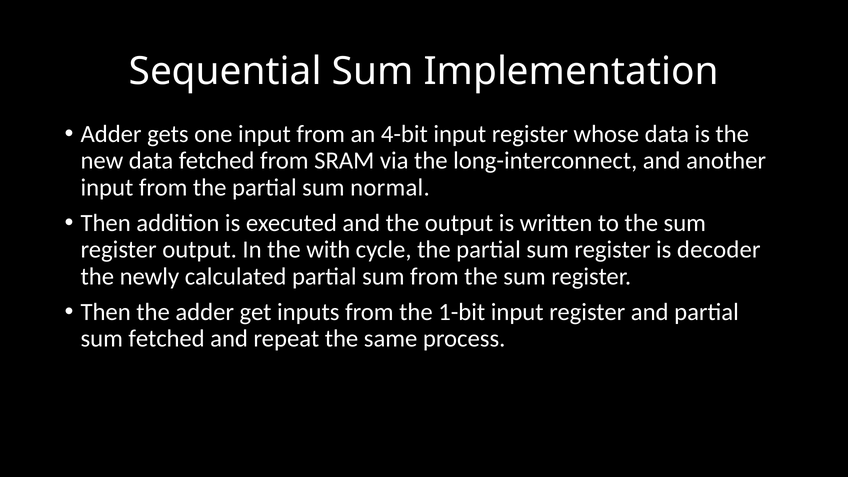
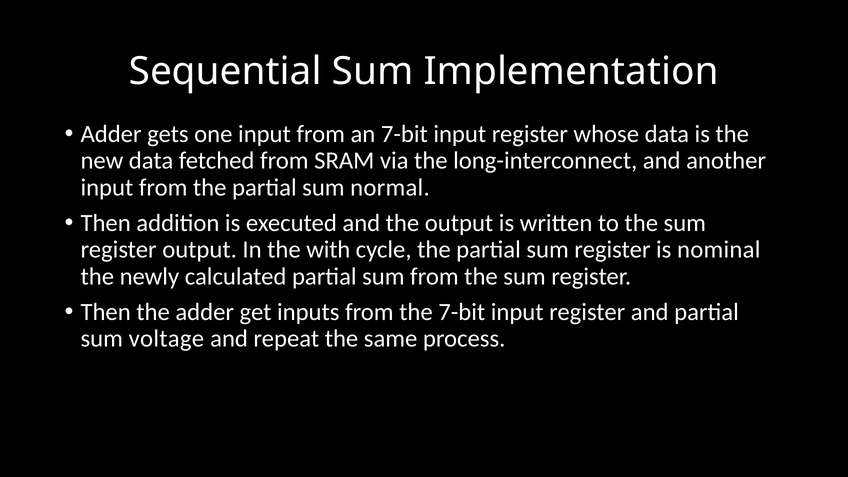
an 4-bit: 4-bit -> 7-bit
decoder: decoder -> nominal
the 1-bit: 1-bit -> 7-bit
sum fetched: fetched -> voltage
